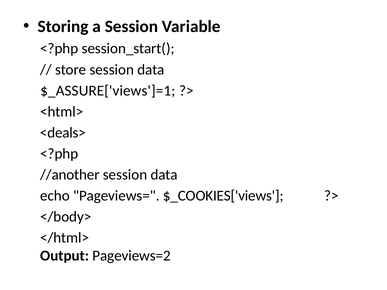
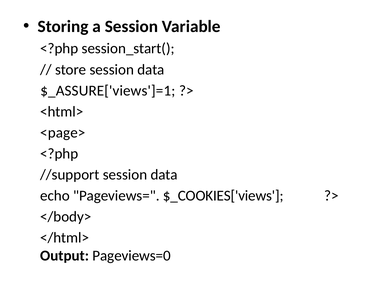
<deals>: <deals> -> <page>
//another: //another -> //support
Pageviews=2: Pageviews=2 -> Pageviews=0
